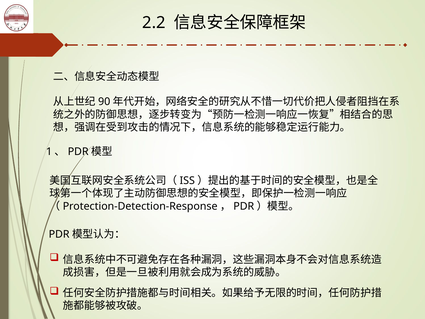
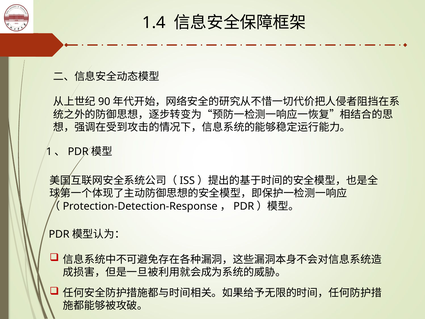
2.2: 2.2 -> 1.4
